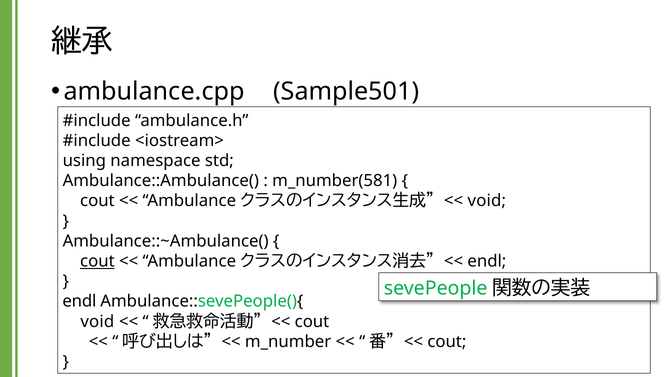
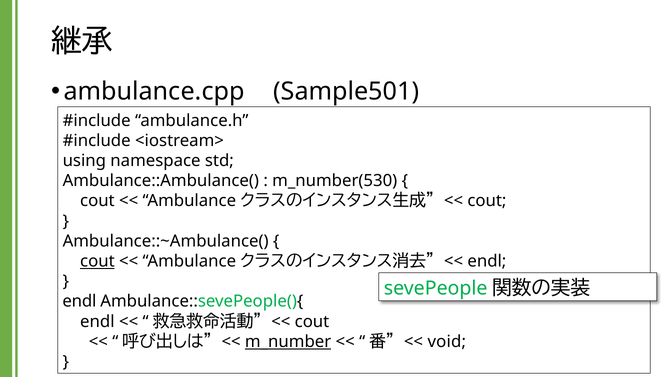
m_number(581: m_number(581 -> m_number(530
void at (487, 201): void -> cout
void at (97, 322): void -> endl
m_number underline: none -> present
cout at (447, 342): cout -> void
